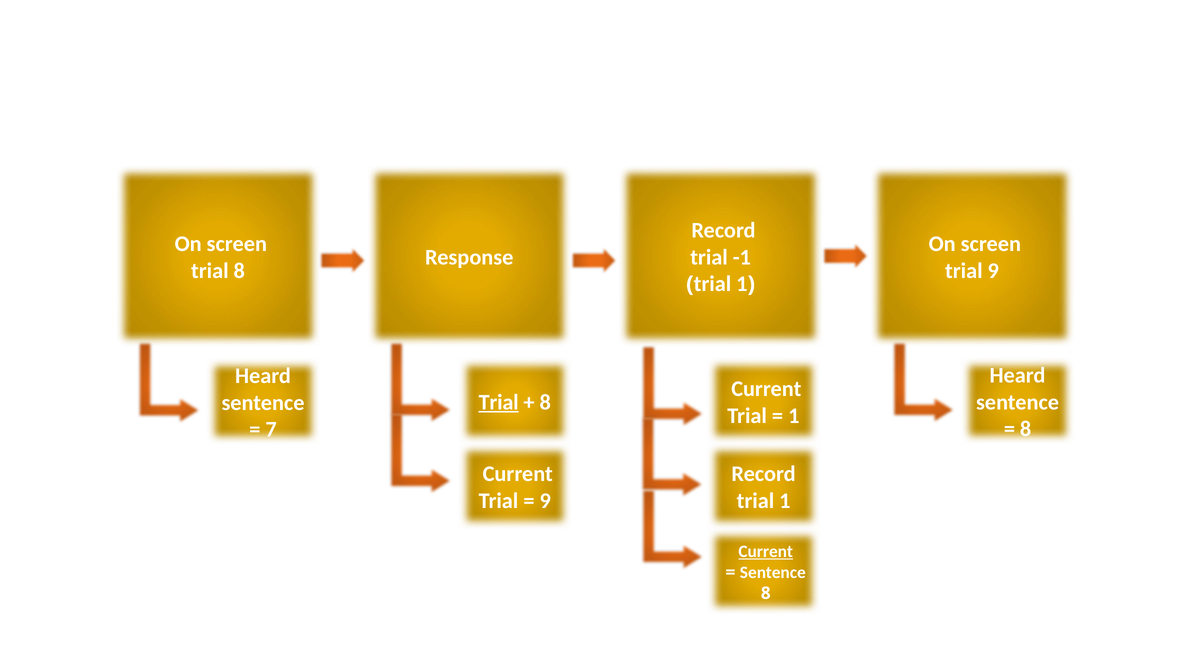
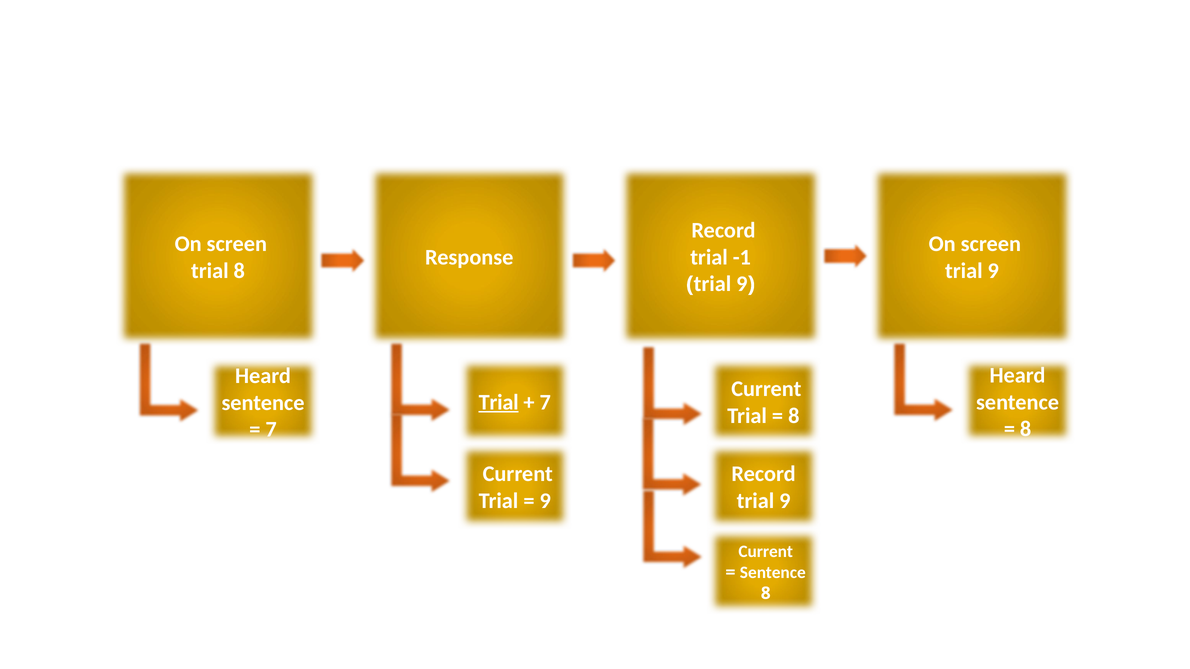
1 at (742, 284): 1 -> 9
8 at (545, 403): 8 -> 7
1 at (794, 416): 1 -> 8
1 at (785, 501): 1 -> 9
Current at (766, 552) underline: present -> none
